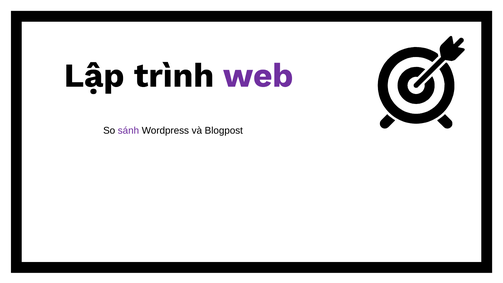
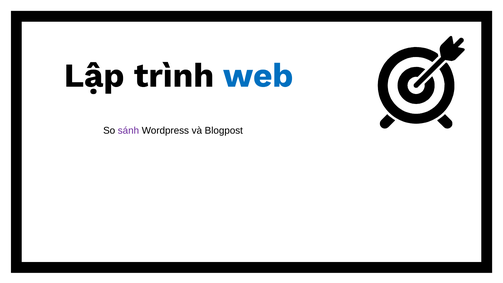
web colour: purple -> blue
